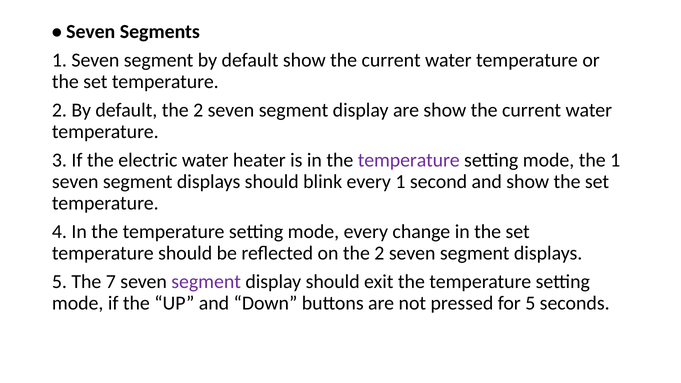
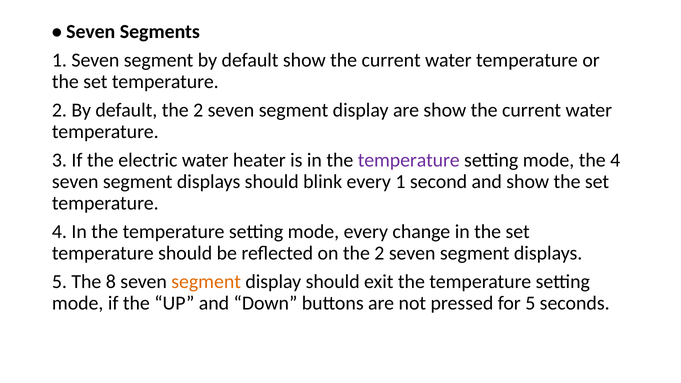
the 1: 1 -> 4
7: 7 -> 8
segment at (206, 282) colour: purple -> orange
